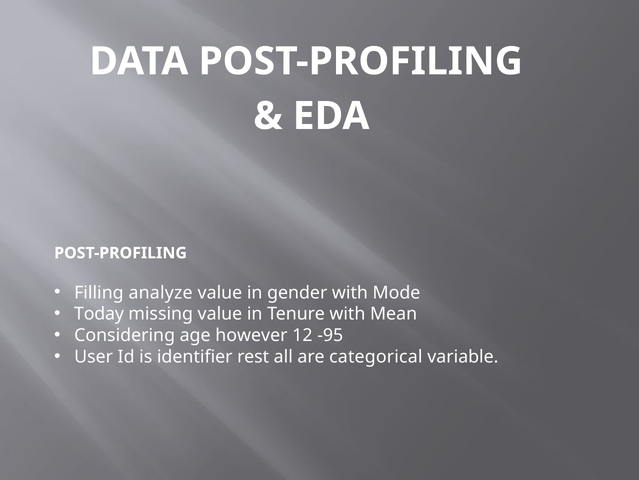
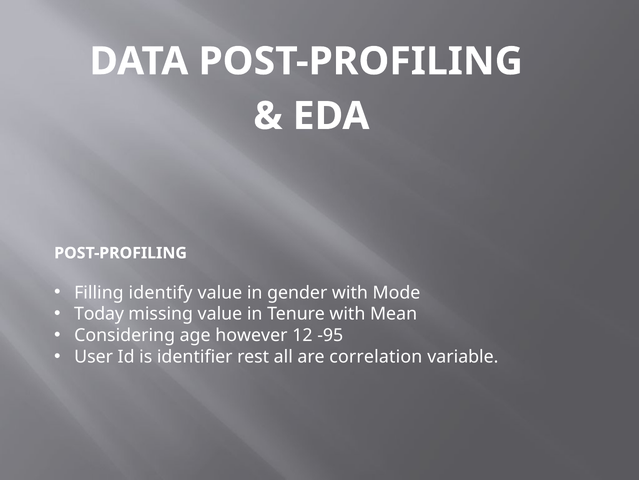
analyze: analyze -> identify
categorical: categorical -> correlation
